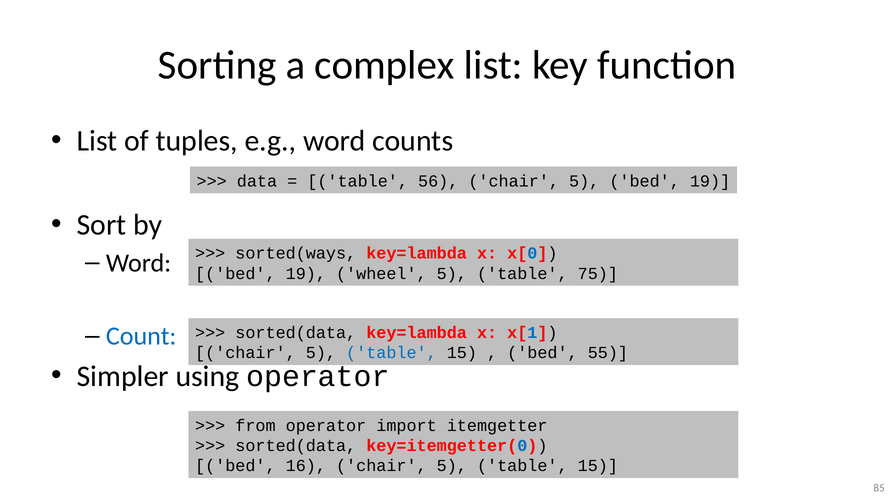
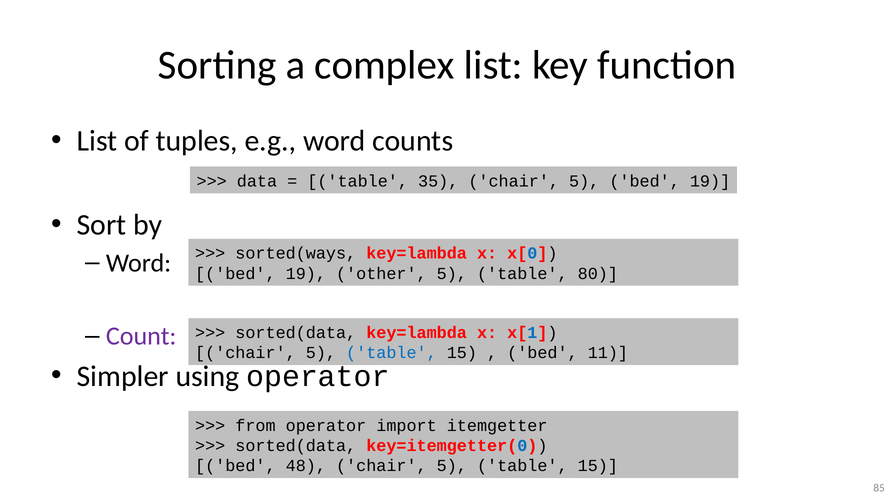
56: 56 -> 35
wheel: wheel -> other
75: 75 -> 80
Count colour: blue -> purple
55: 55 -> 11
16: 16 -> 48
